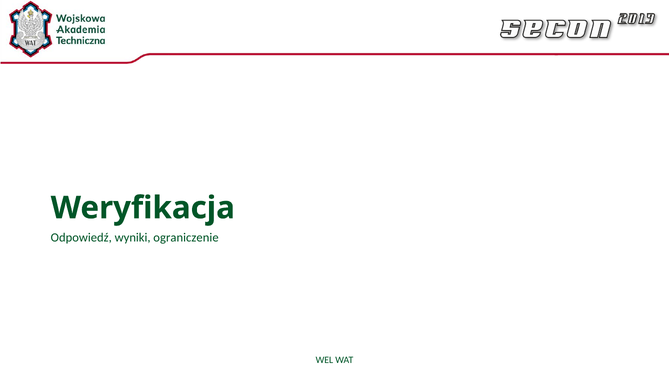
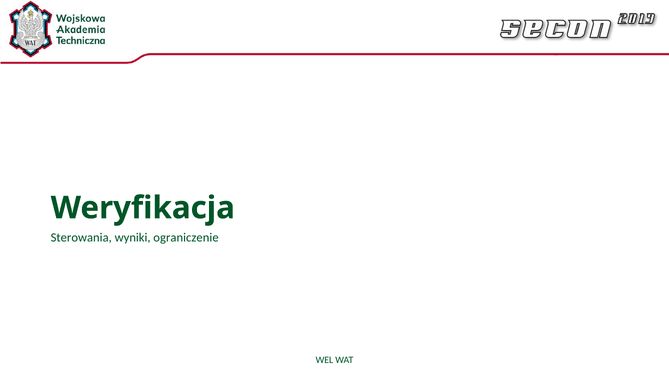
Odpowiedź: Odpowiedź -> Sterowania
